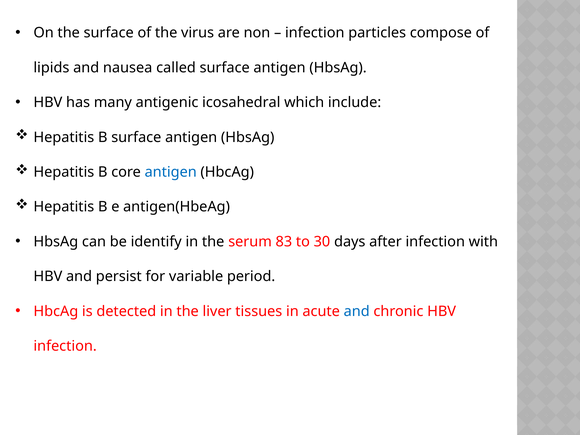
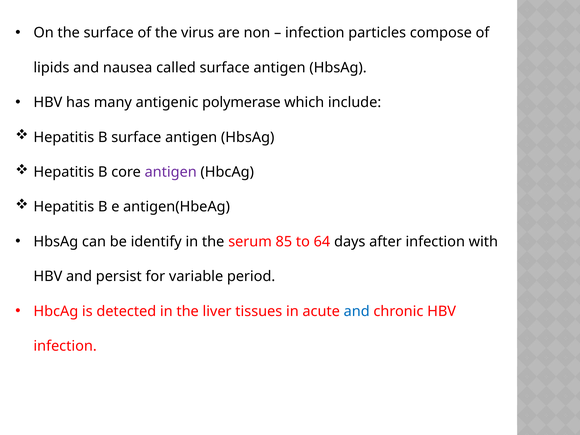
icosahedral: icosahedral -> polymerase
antigen at (171, 172) colour: blue -> purple
83: 83 -> 85
30: 30 -> 64
